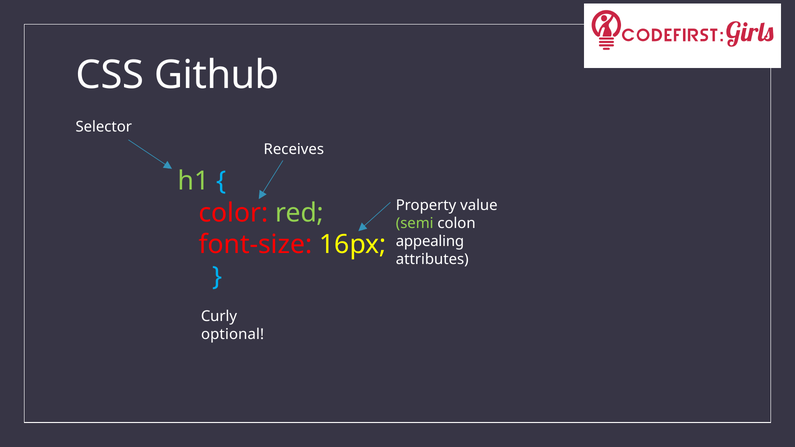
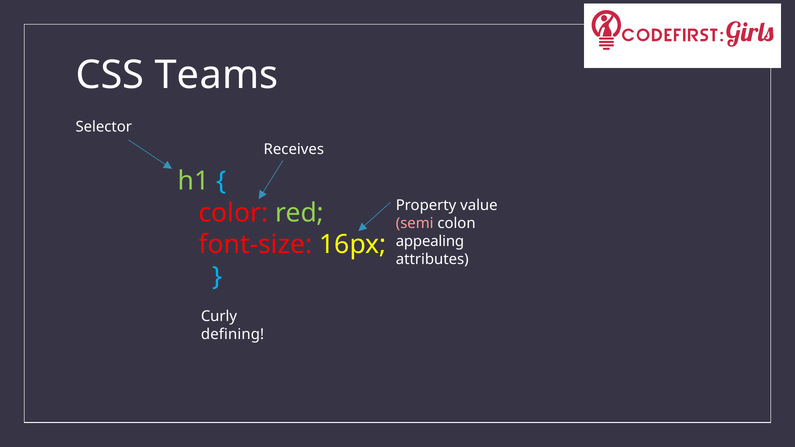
Github: Github -> Teams
semi colour: light green -> pink
optional: optional -> defining
